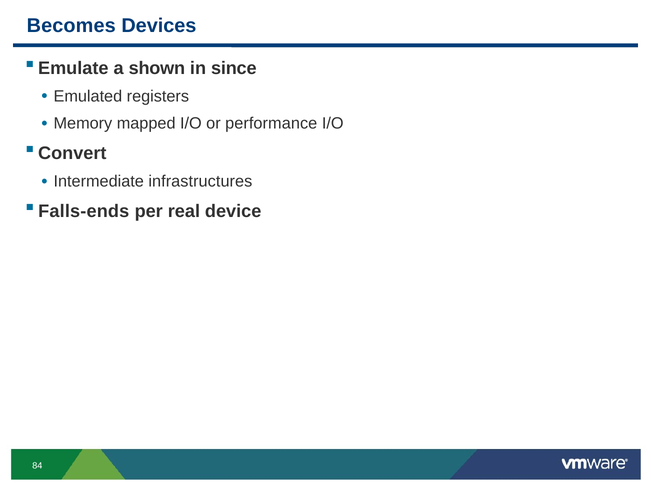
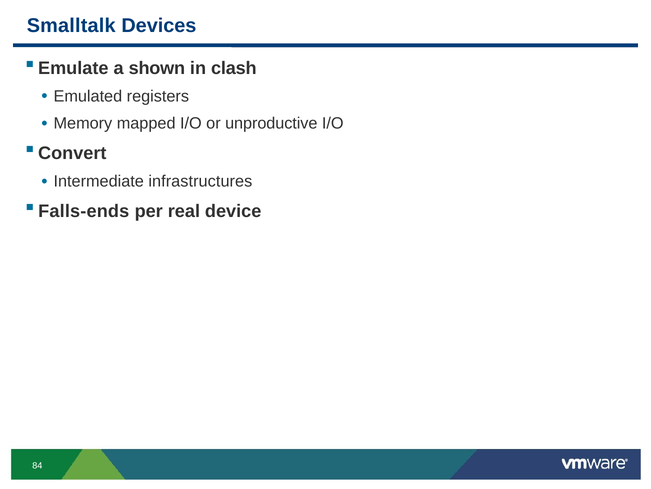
Becomes: Becomes -> Smalltalk
since: since -> clash
performance: performance -> unproductive
